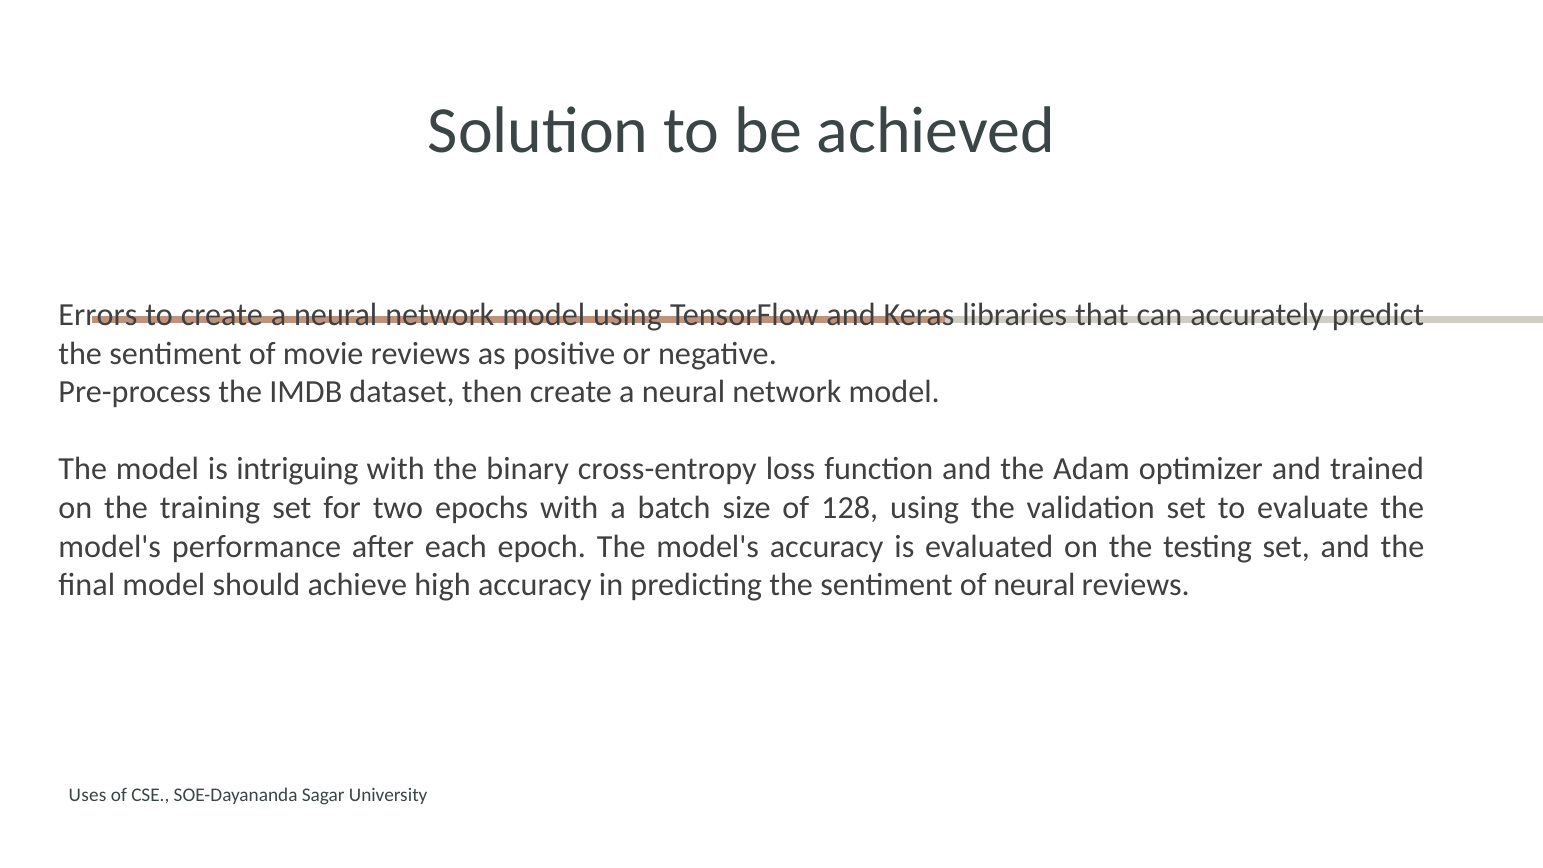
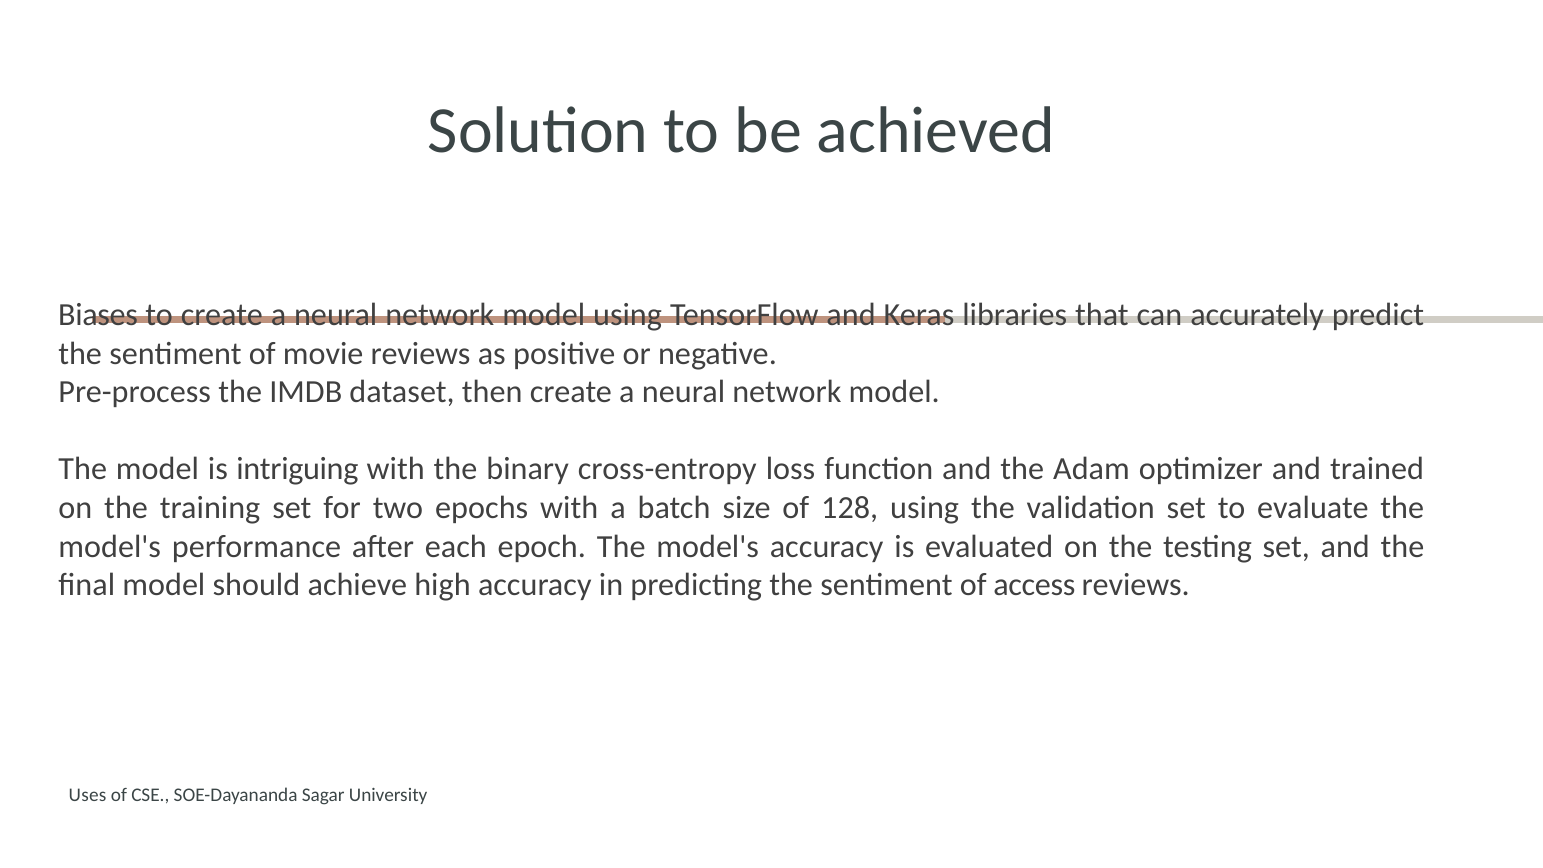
Errors: Errors -> Biases
of neural: neural -> access
